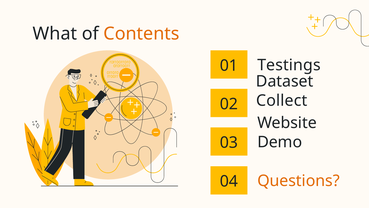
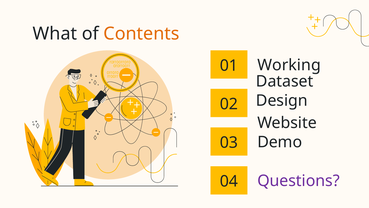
Testings: Testings -> Working
Collect: Collect -> Design
Questions colour: orange -> purple
